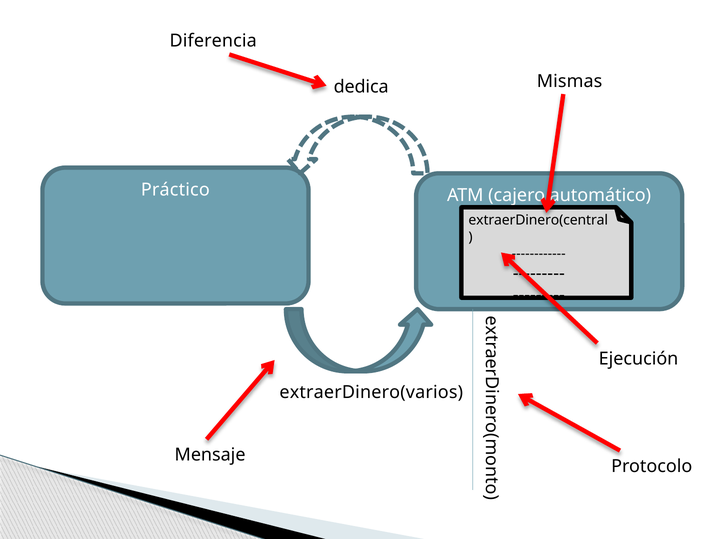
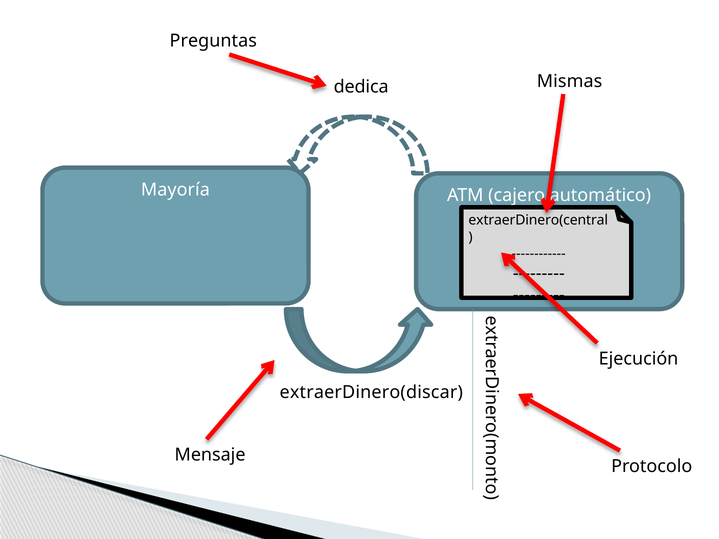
Diferencia: Diferencia -> Preguntas
Práctico: Práctico -> Mayoría
extraerDinero(varios: extraerDinero(varios -> extraerDinero(discar
